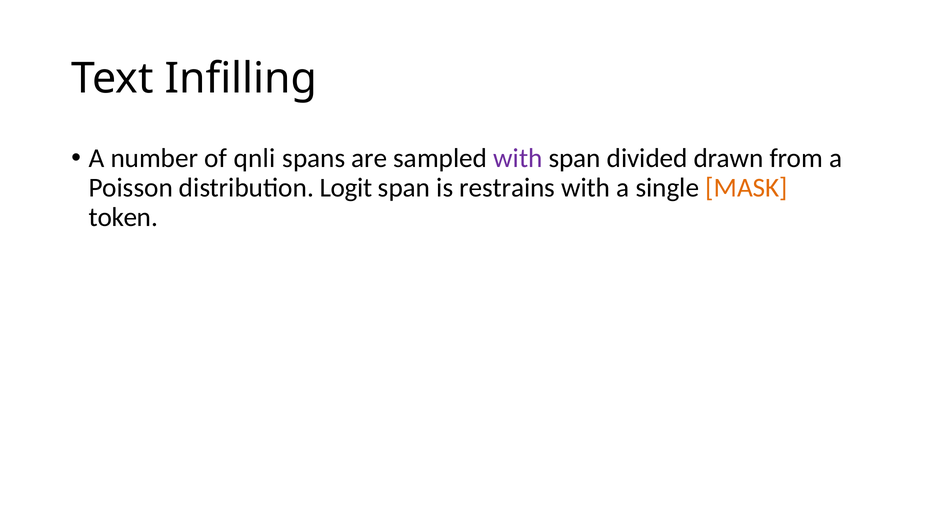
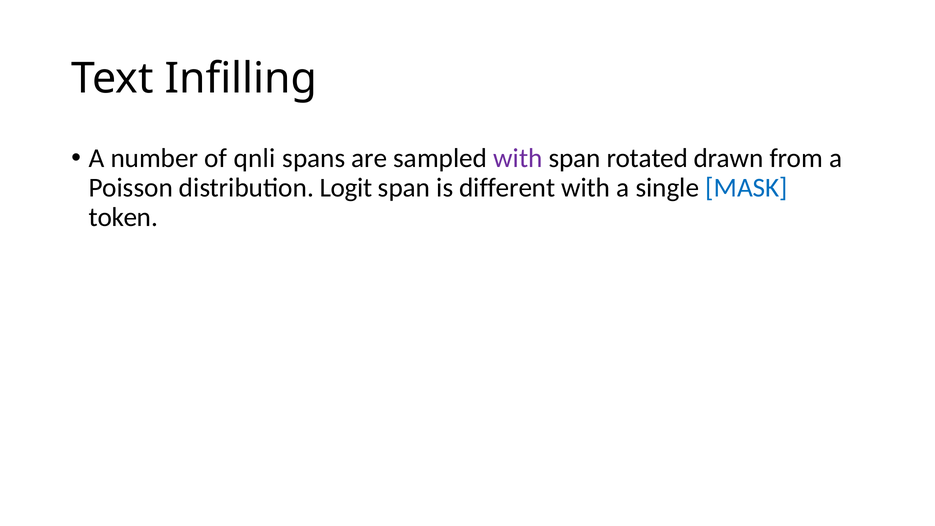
divided: divided -> rotated
restrains: restrains -> different
MASK colour: orange -> blue
